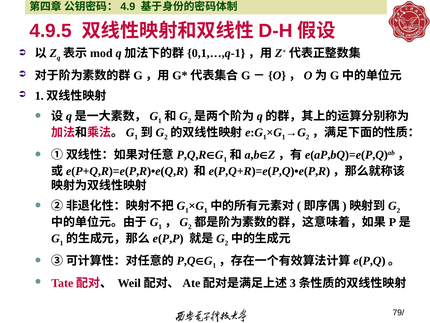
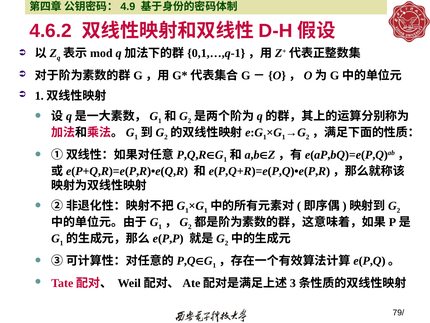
4.9.5: 4.9.5 -> 4.6.2
